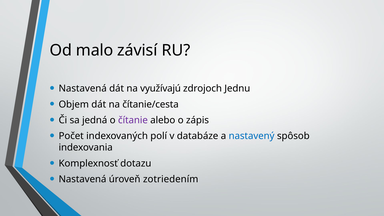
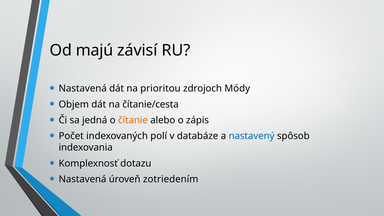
malo: malo -> majú
využívajú: využívajú -> prioritou
Jednu: Jednu -> Módy
čítanie colour: purple -> orange
